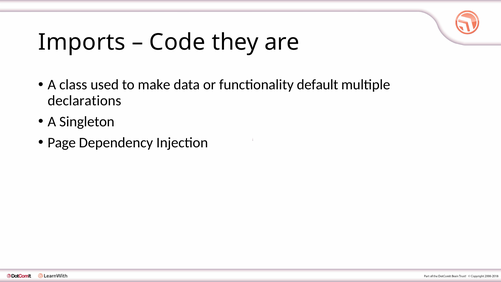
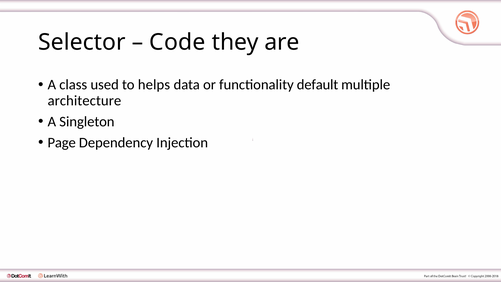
Imports: Imports -> Selector
make: make -> helps
declarations: declarations -> architecture
